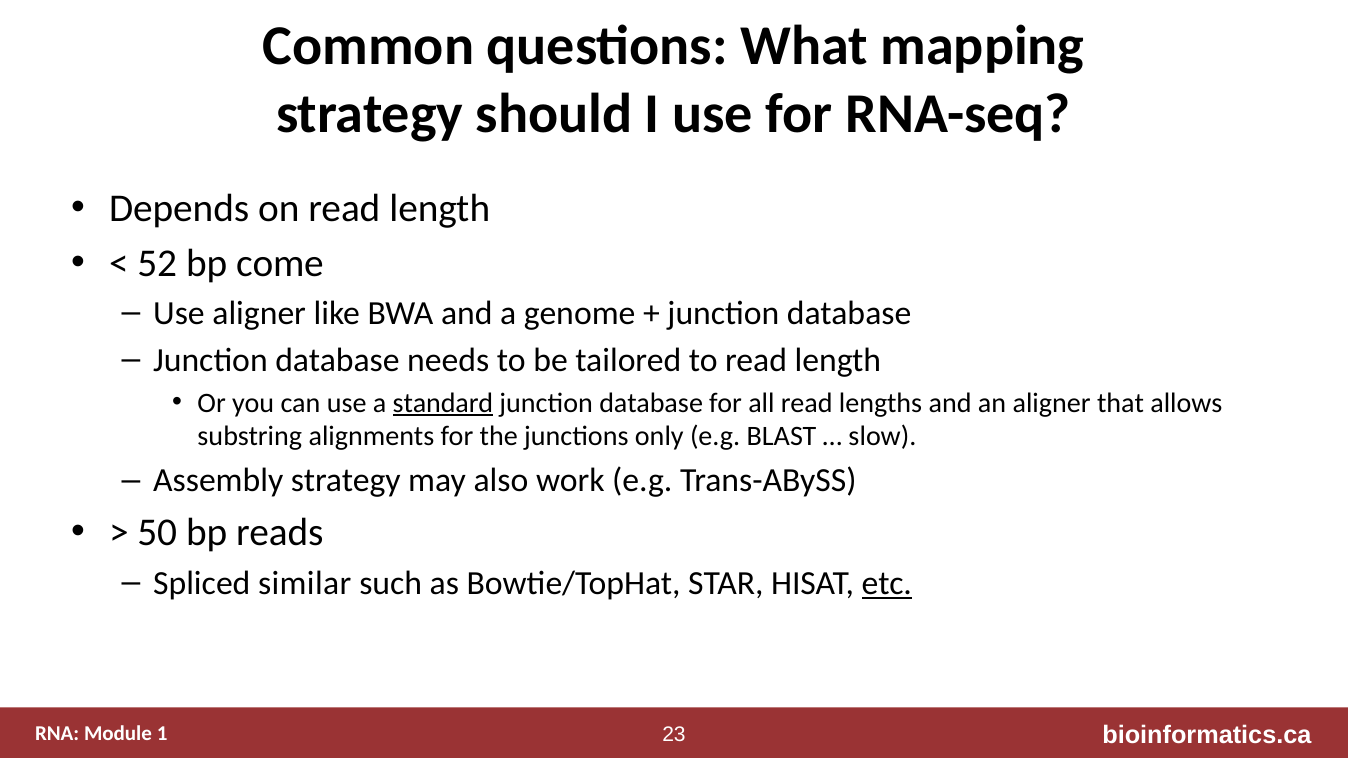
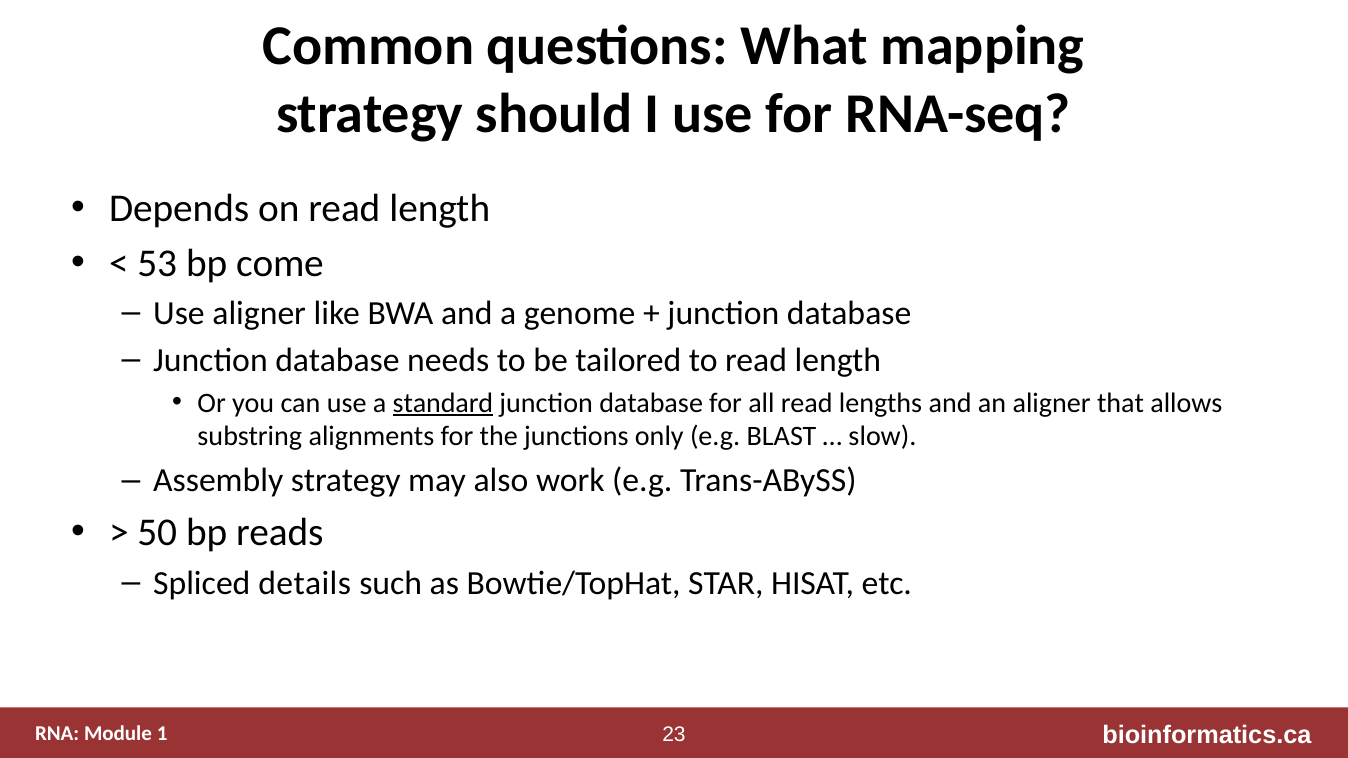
52: 52 -> 53
similar: similar -> details
etc underline: present -> none
